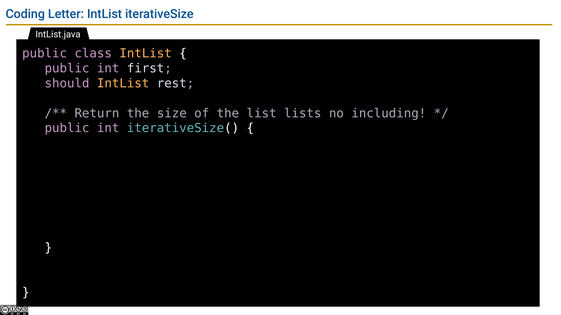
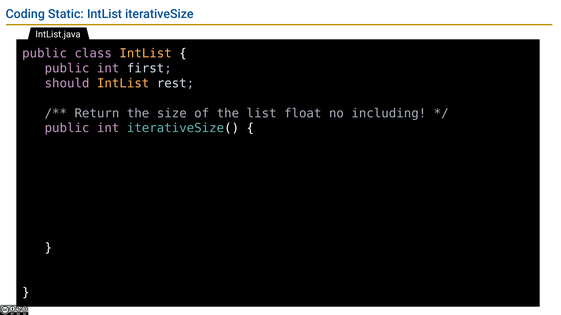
Letter: Letter -> Static
lists: lists -> float
